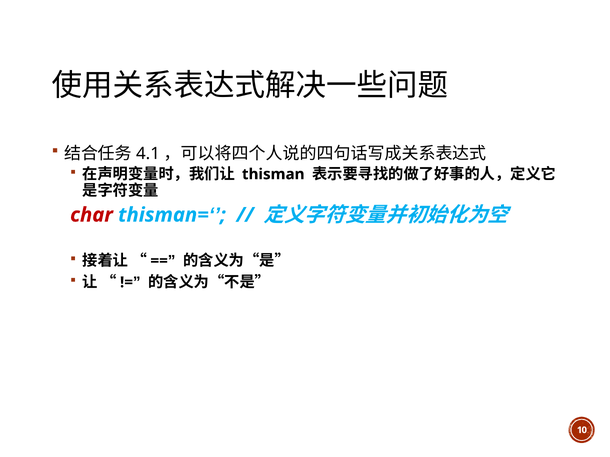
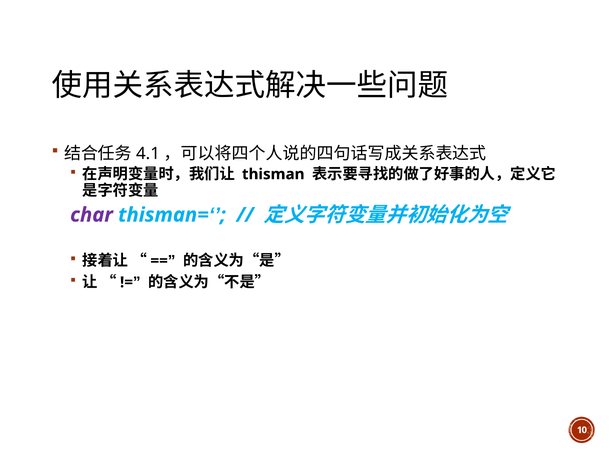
char colour: red -> purple
